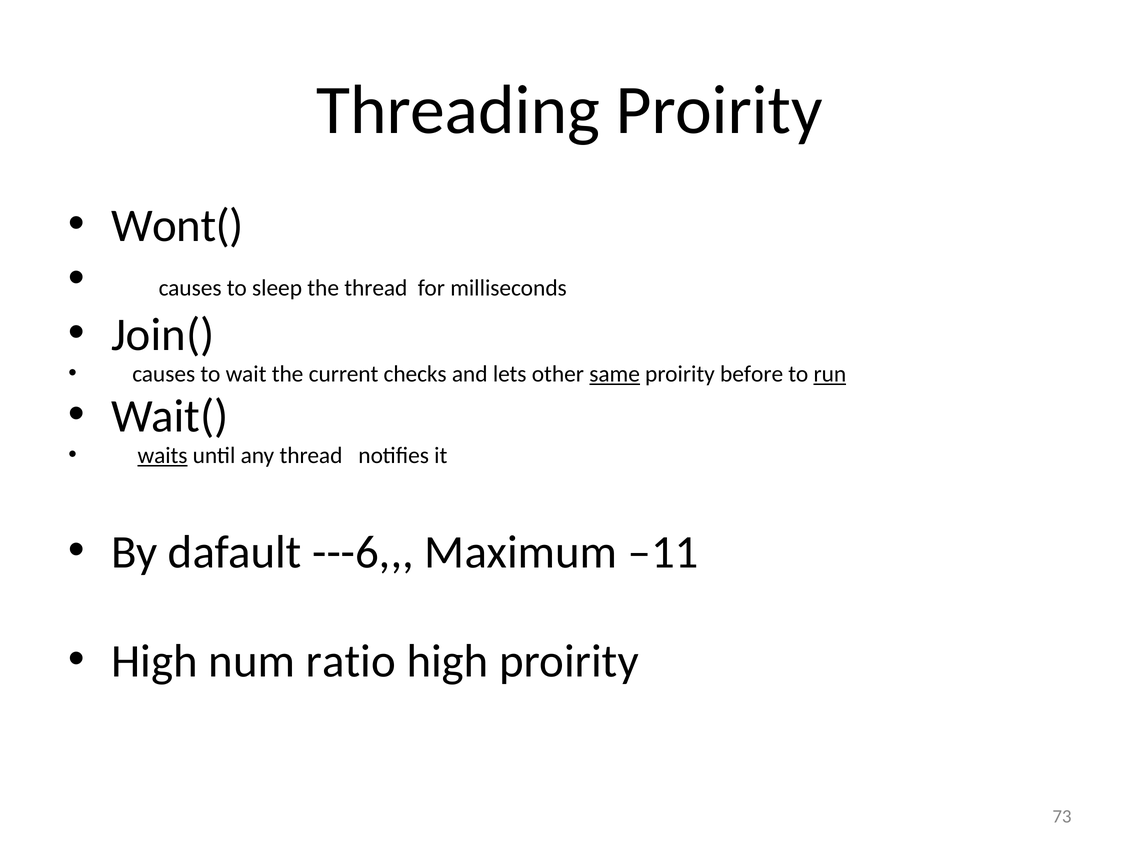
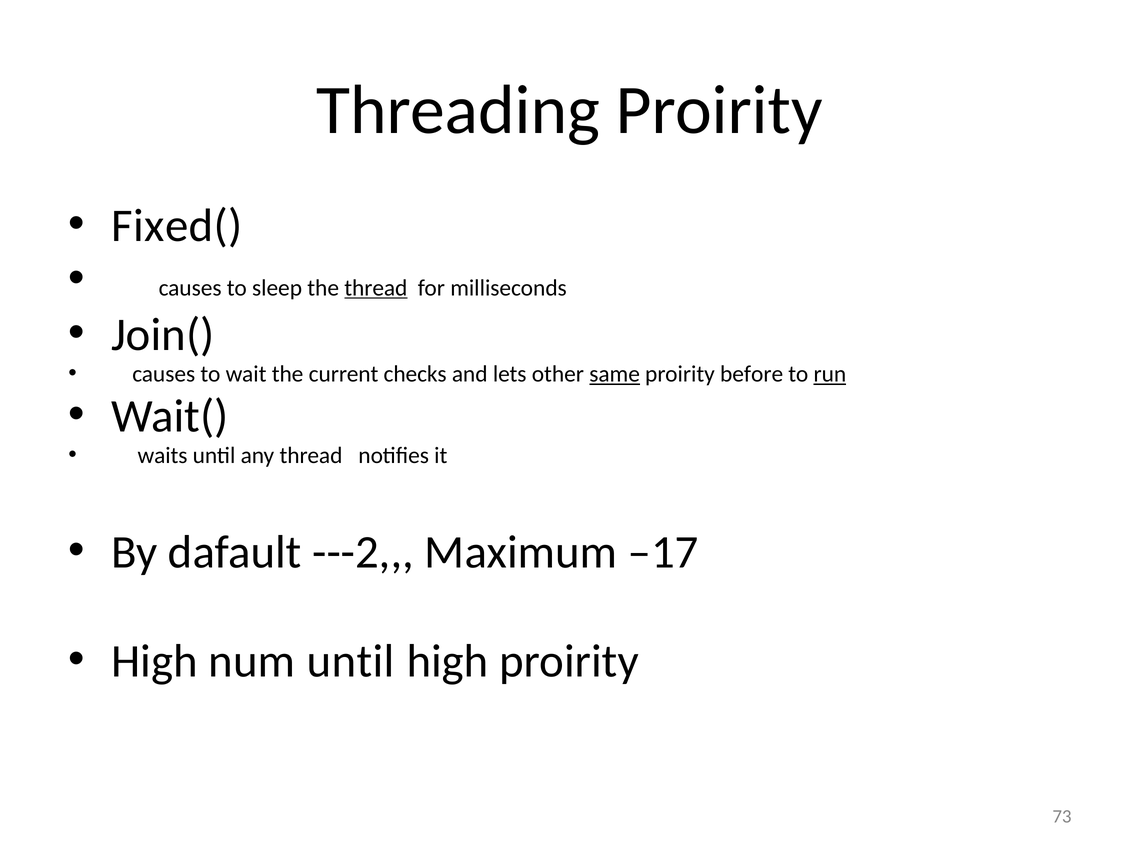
Wont(: Wont( -> Fixed(
thread at (376, 288) underline: none -> present
waits underline: present -> none
---6: ---6 -> ---2
–11: –11 -> –17
num ratio: ratio -> until
